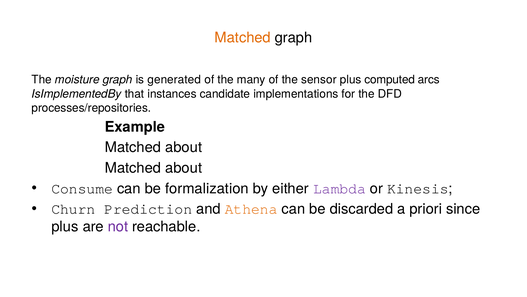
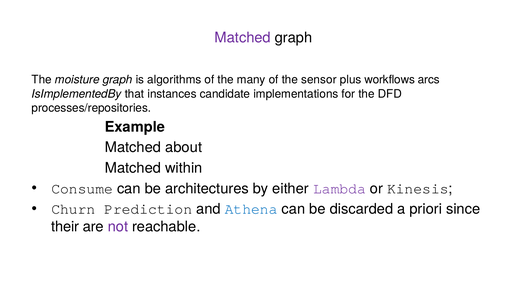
Matched at (243, 38) colour: orange -> purple
generated: generated -> algorithms
computed: computed -> workflows
about at (184, 168): about -> within
formalization: formalization -> architectures
Athena colour: orange -> blue
plus at (65, 226): plus -> their
